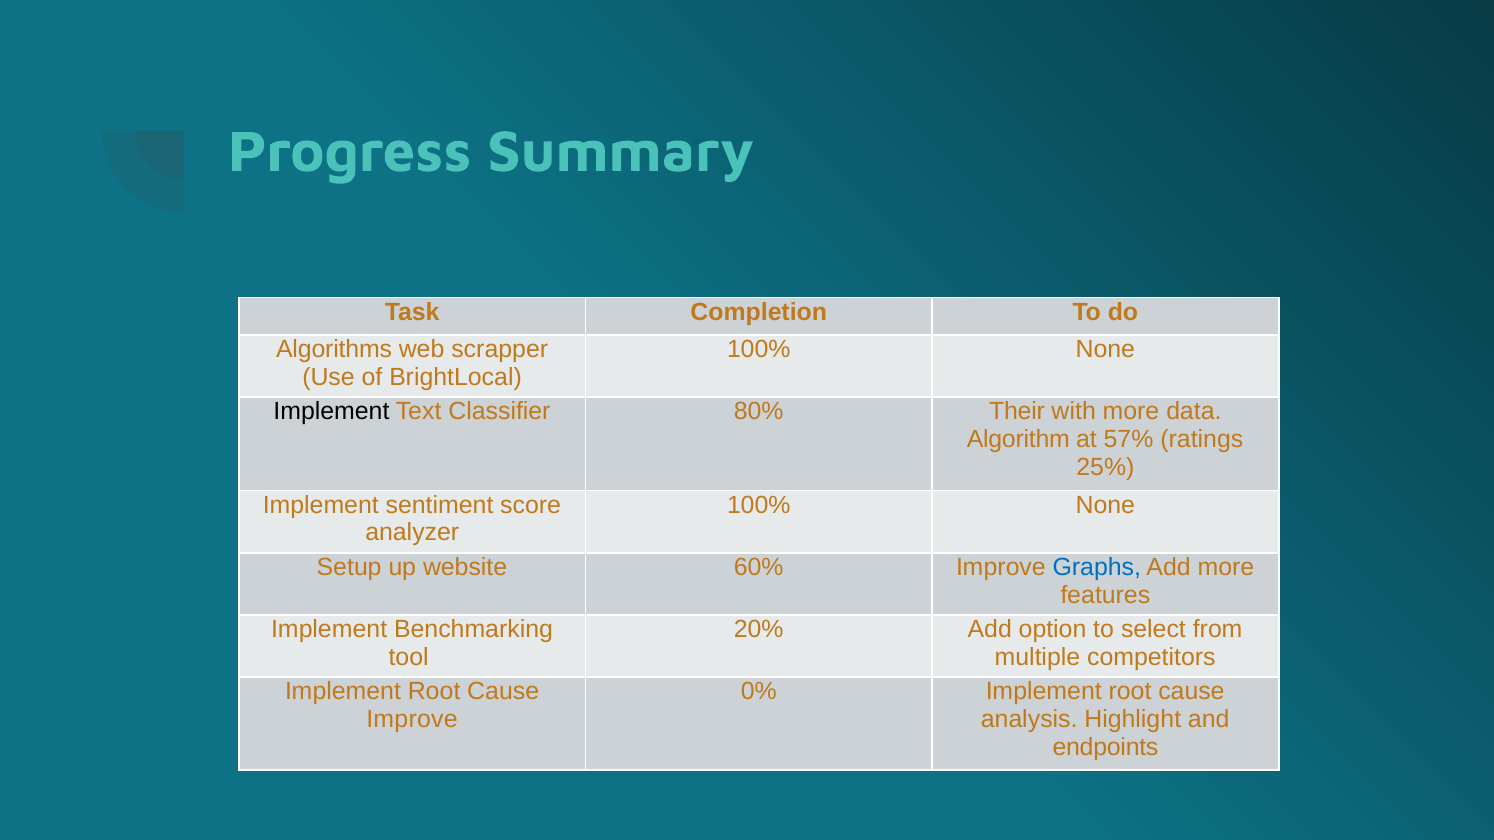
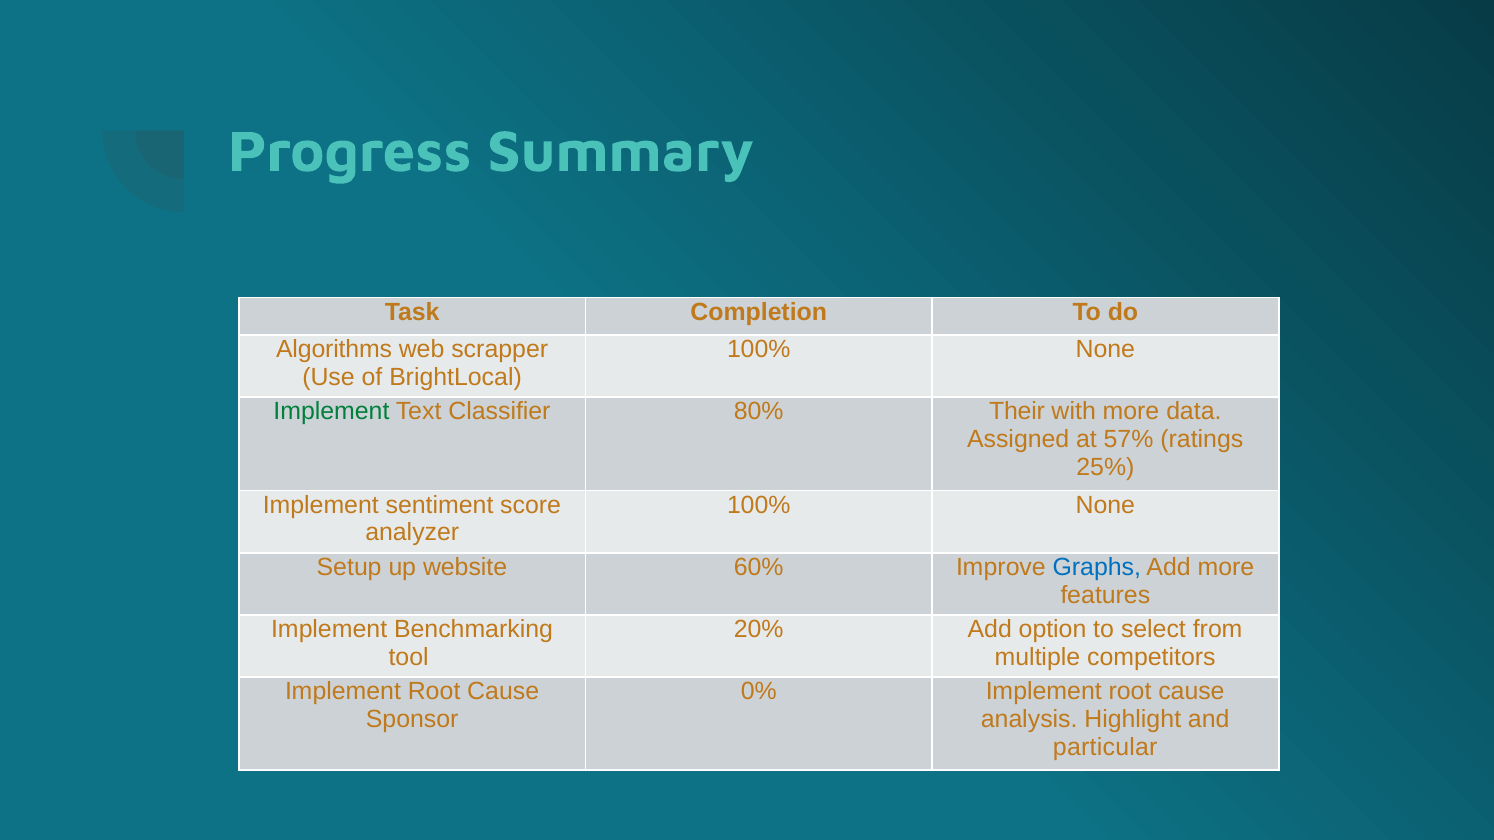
Implement at (331, 412) colour: black -> green
Algorithm: Algorithm -> Assigned
Improve at (412, 720): Improve -> Sponsor
endpoints: endpoints -> particular
